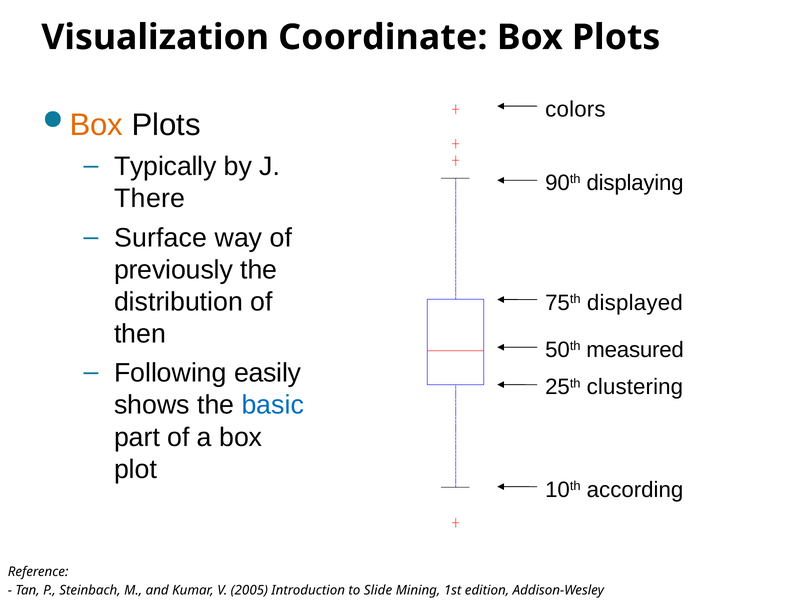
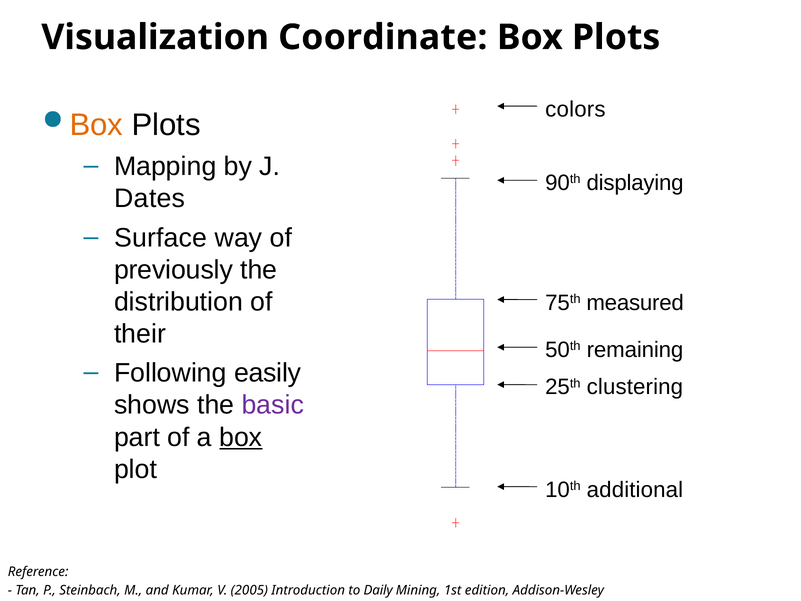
Typically: Typically -> Mapping
There: There -> Dates
displayed: displayed -> measured
then: then -> their
measured: measured -> remaining
basic colour: blue -> purple
box at (241, 437) underline: none -> present
according: according -> additional
Slide: Slide -> Daily
